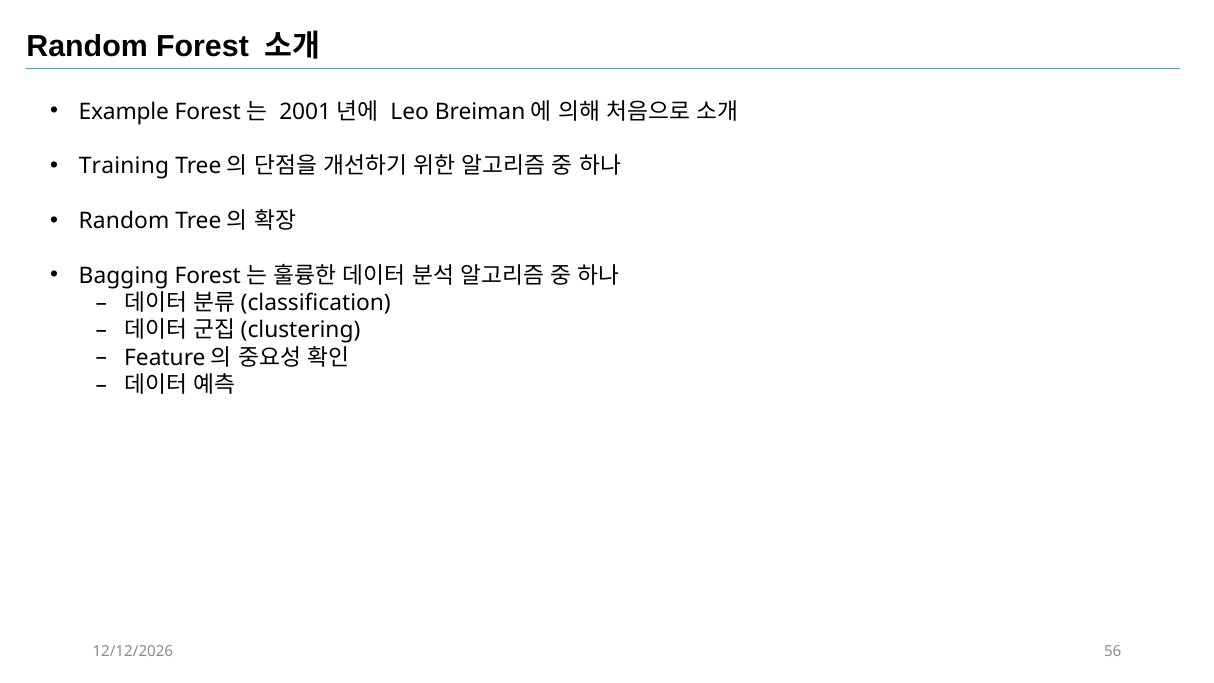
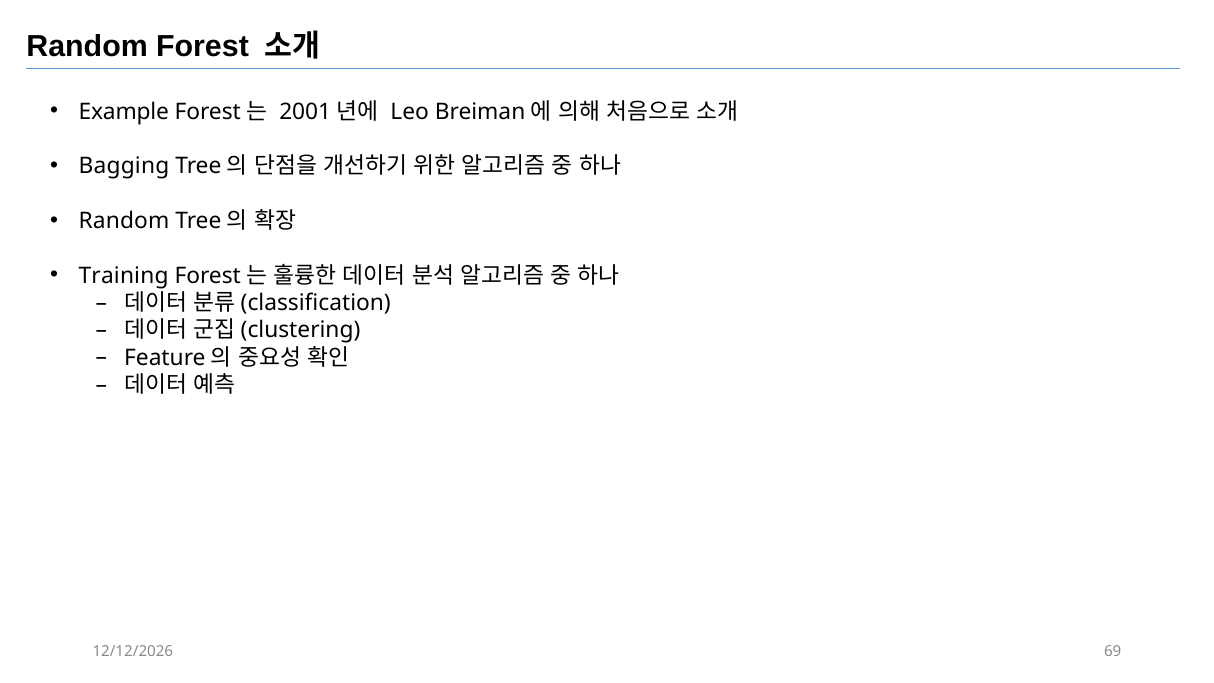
Training: Training -> Bagging
Bagging: Bagging -> Training
56: 56 -> 69
